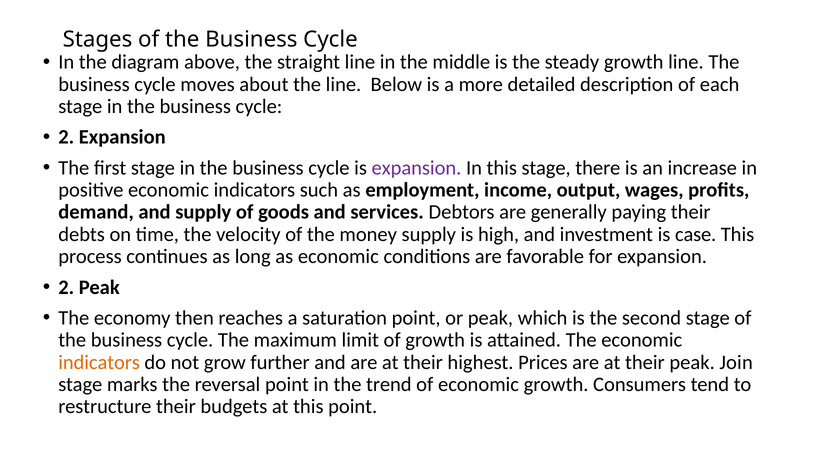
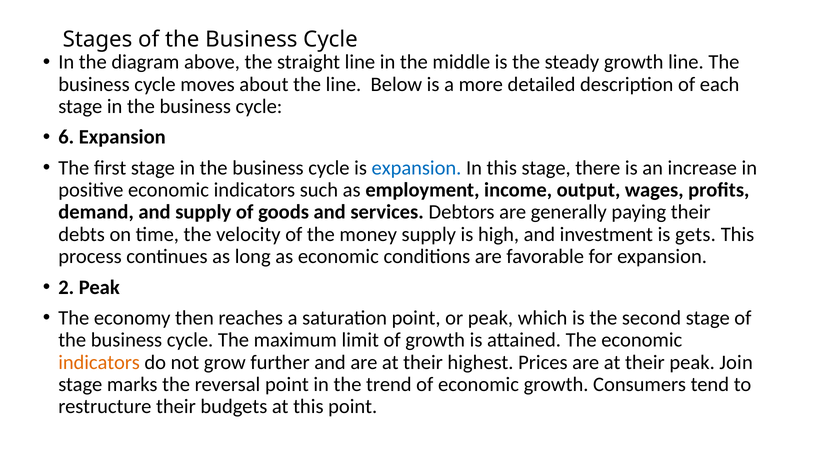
2 at (66, 137): 2 -> 6
expansion at (416, 168) colour: purple -> blue
case: case -> gets
